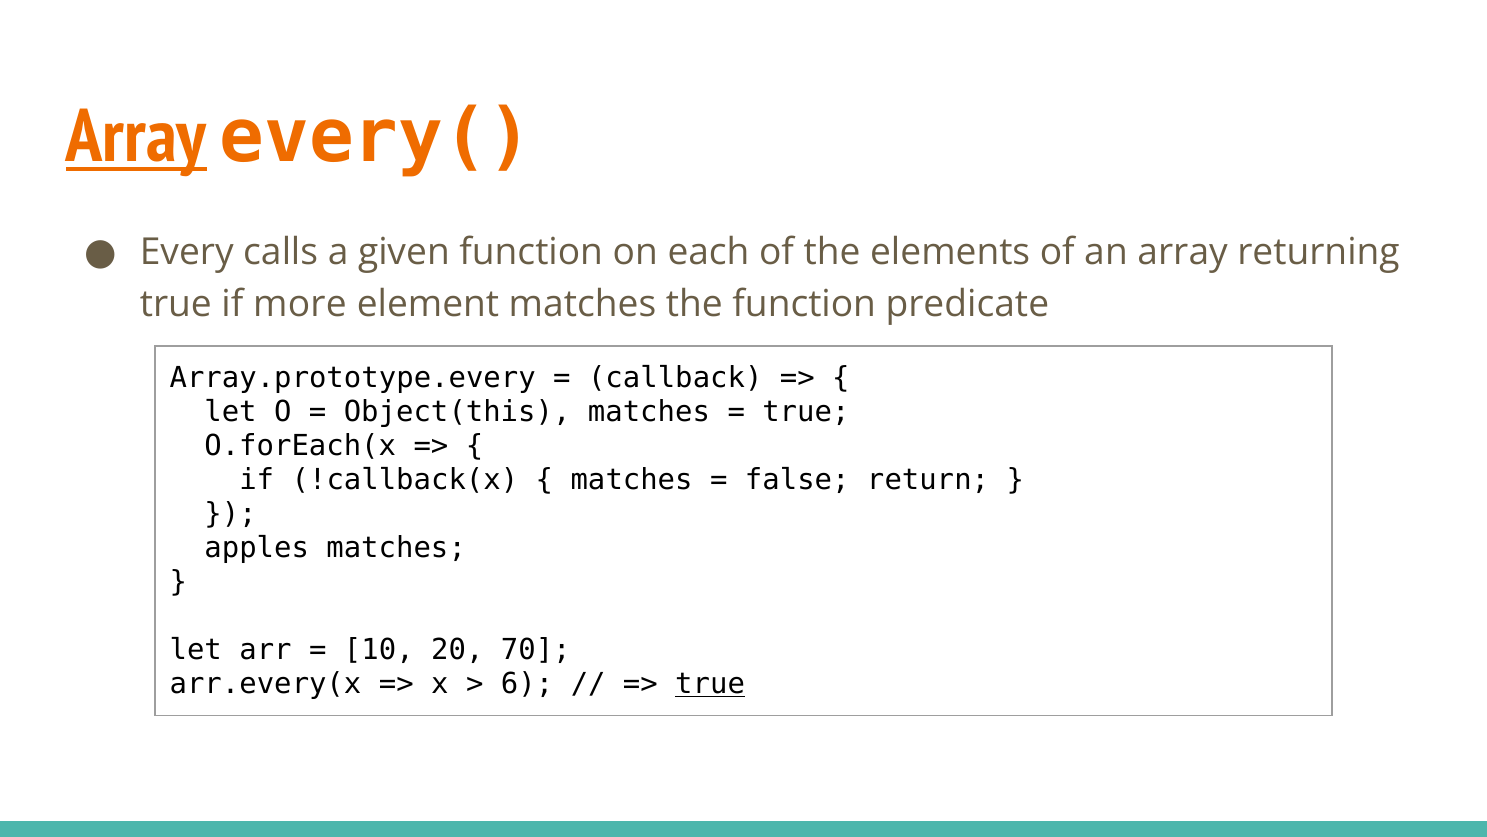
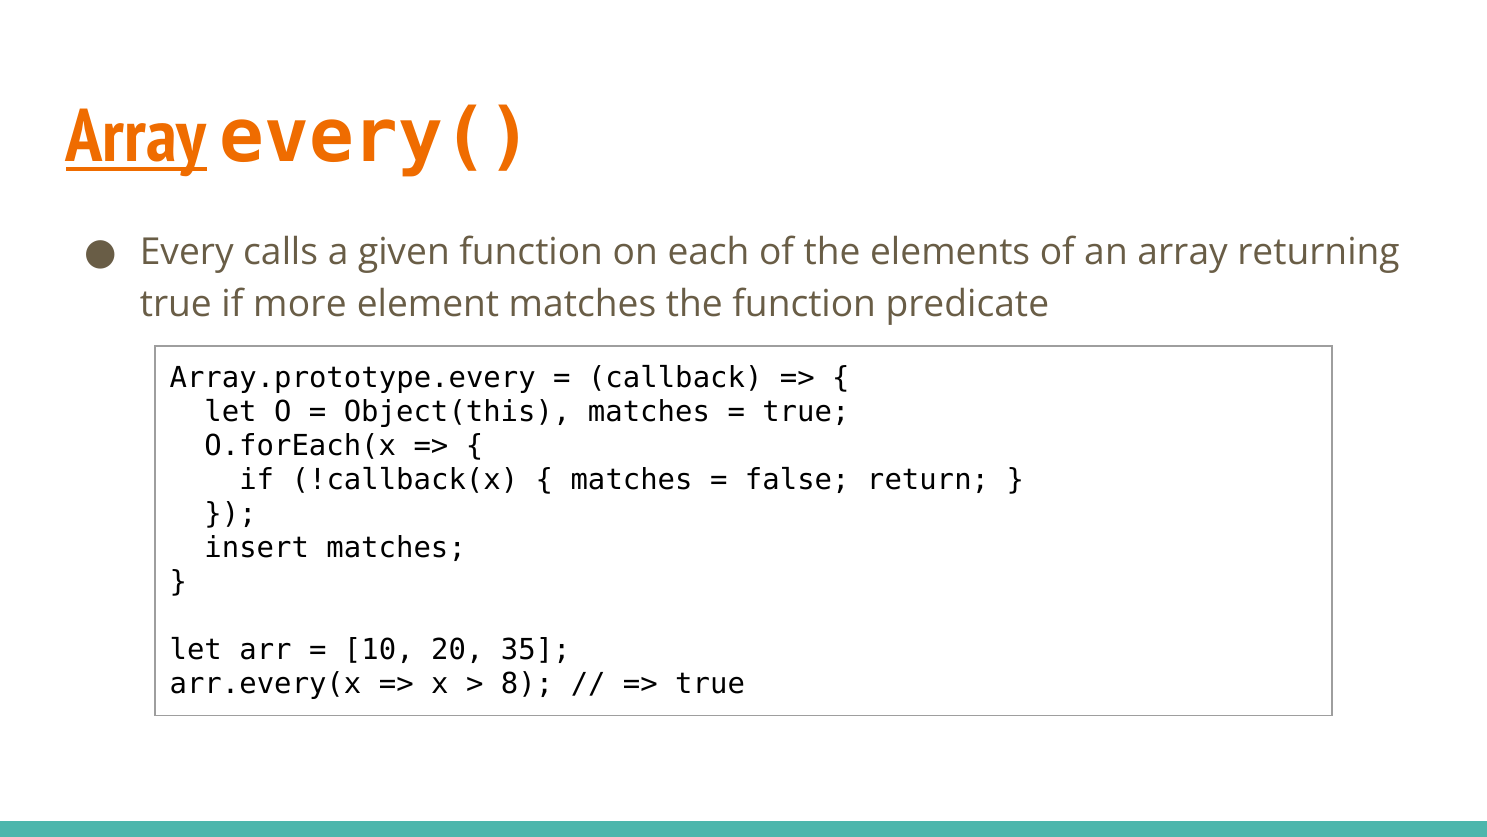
apples: apples -> insert
70: 70 -> 35
6: 6 -> 8
true at (710, 684) underline: present -> none
